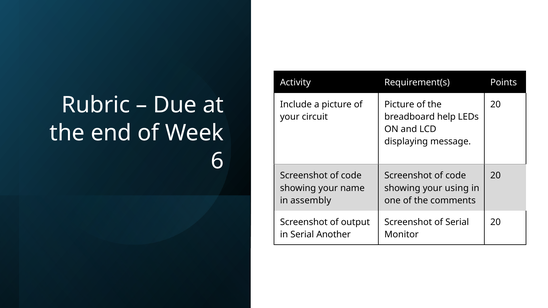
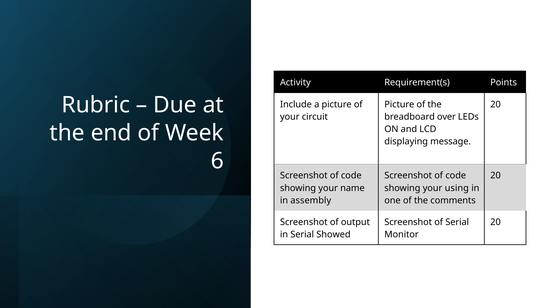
help: help -> over
Another: Another -> Showed
